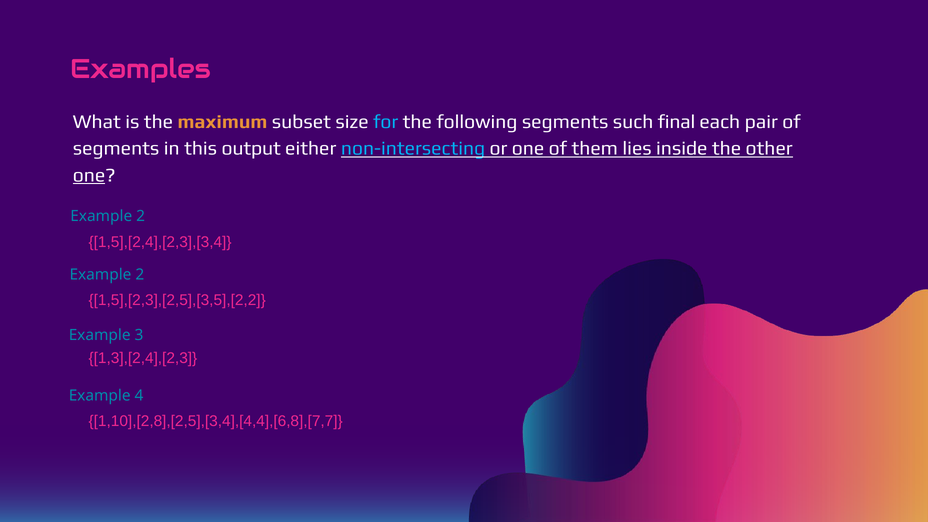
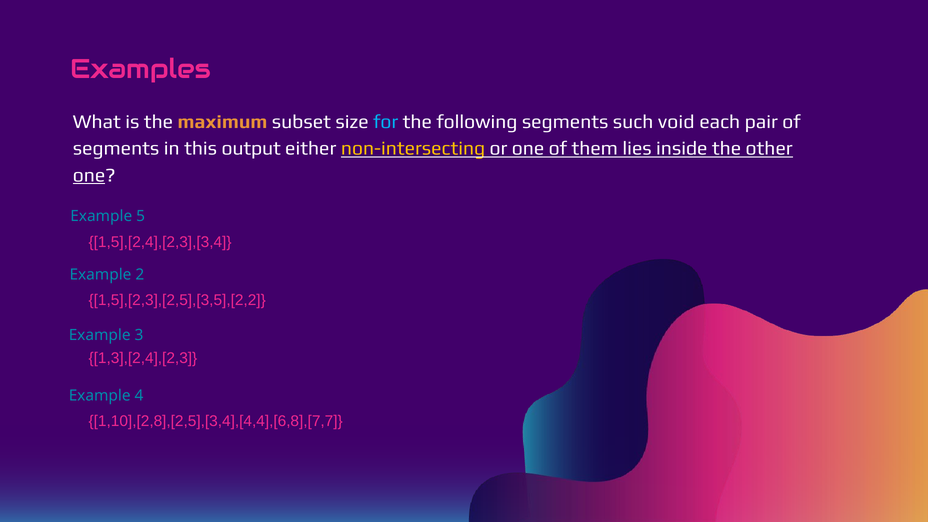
final: final -> void
non-intersecting colour: light blue -> yellow
2 at (141, 216): 2 -> 5
